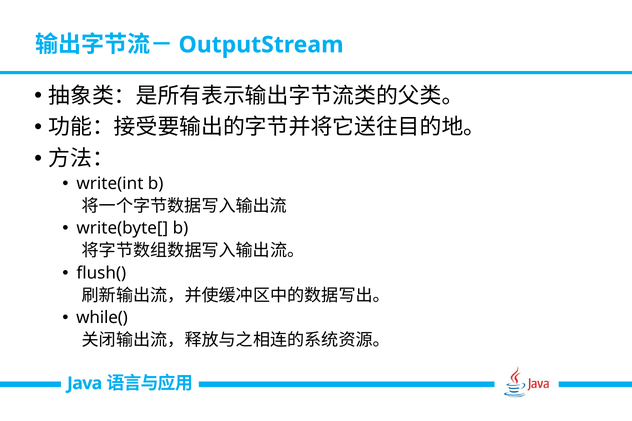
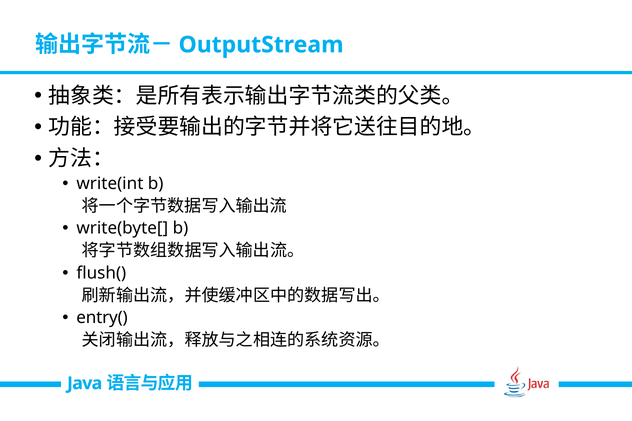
while(: while( -> entry(
